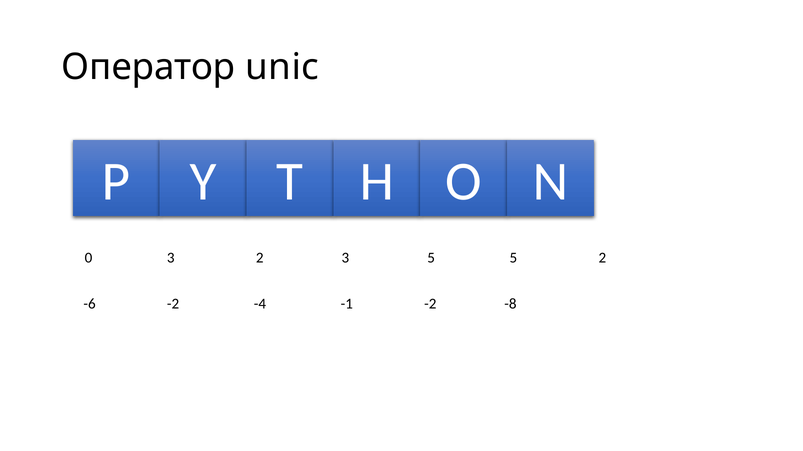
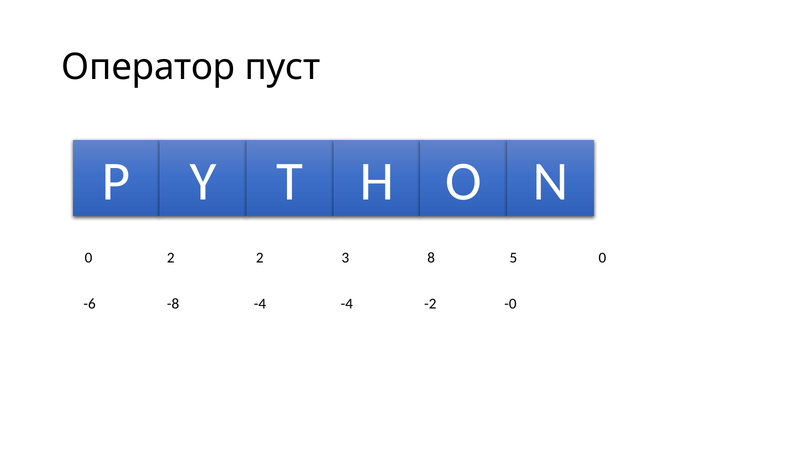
unic: unic -> пуст
0 3: 3 -> 2
3 5: 5 -> 8
5 2: 2 -> 0
-6 -2: -2 -> -8
-4 -1: -1 -> -4
-8: -8 -> -0
